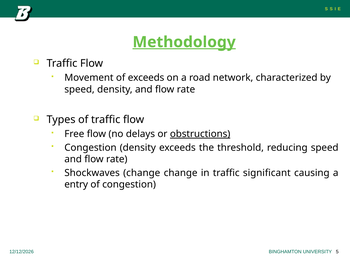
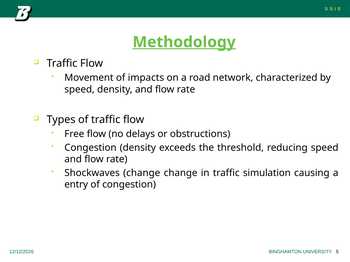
of exceeds: exceeds -> impacts
obstructions underline: present -> none
significant: significant -> simulation
